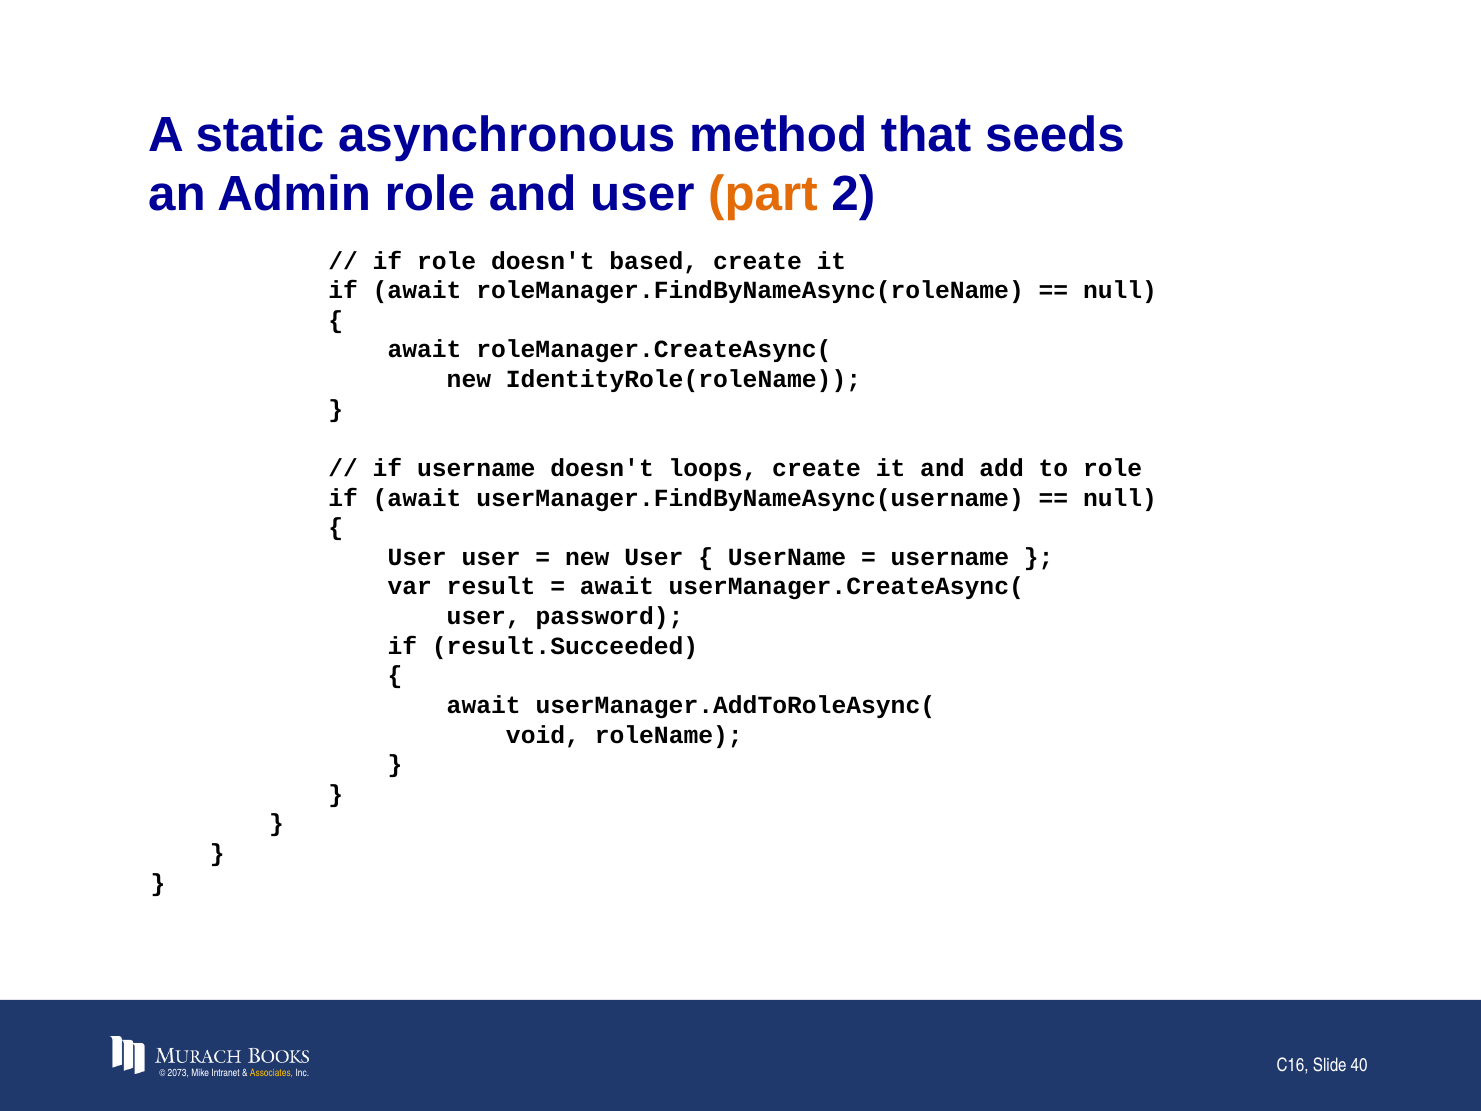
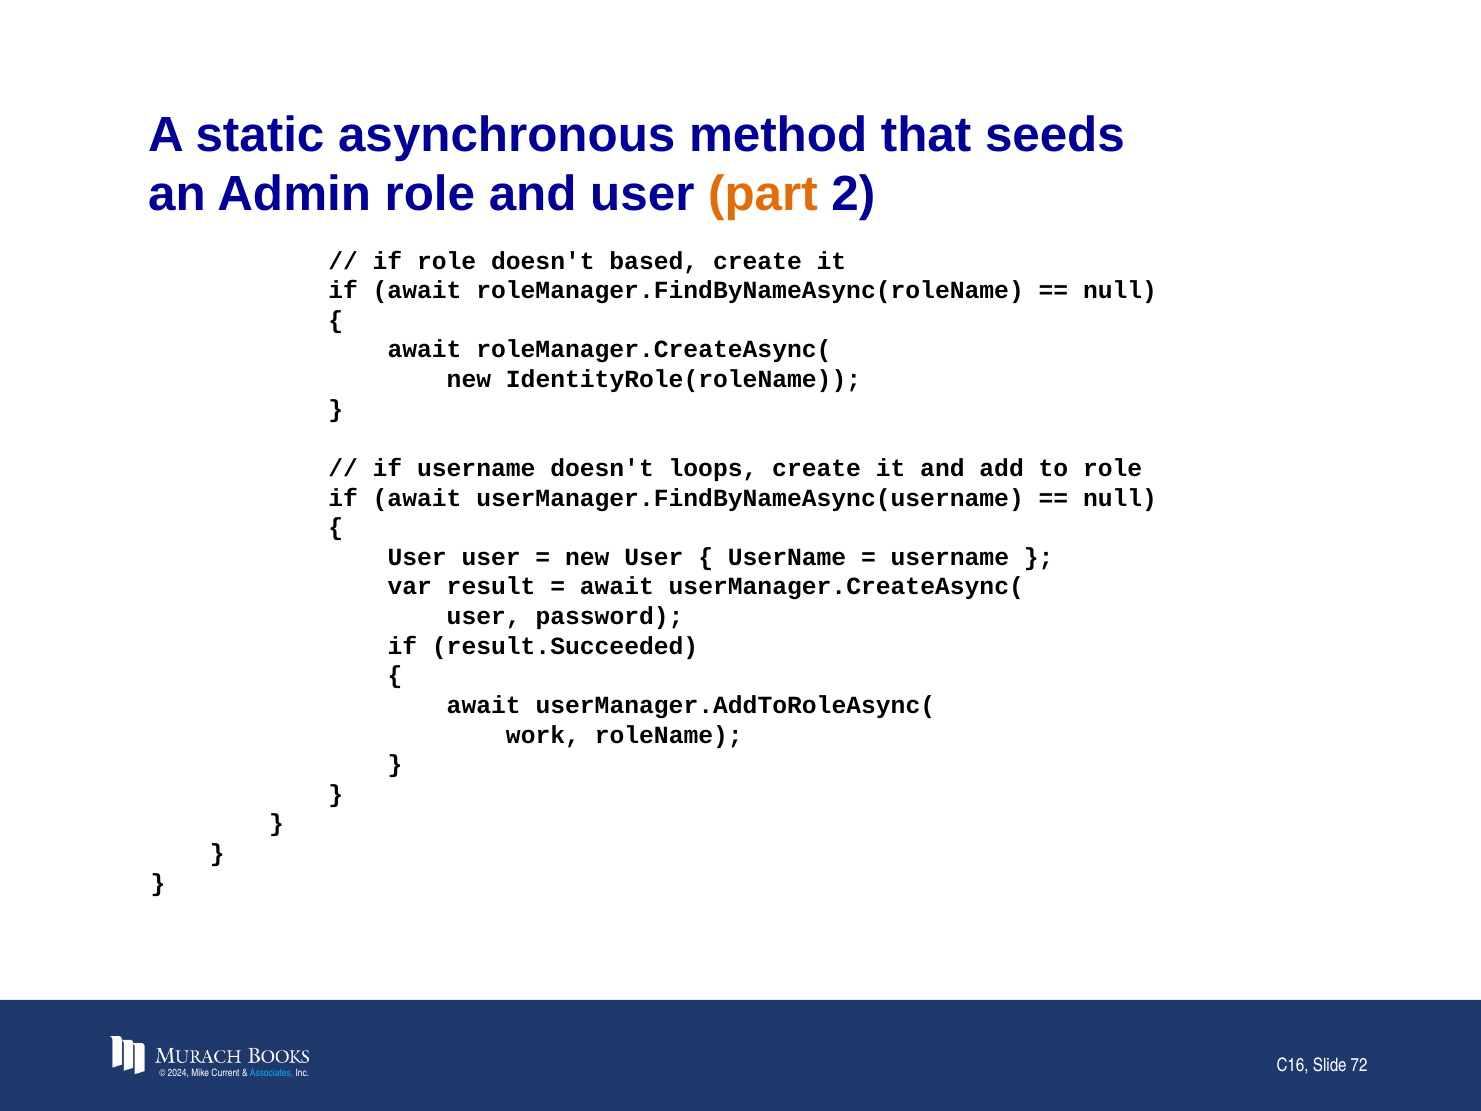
void: void -> work
2073: 2073 -> 2024
Intranet: Intranet -> Current
Associates colour: yellow -> light blue
40: 40 -> 72
